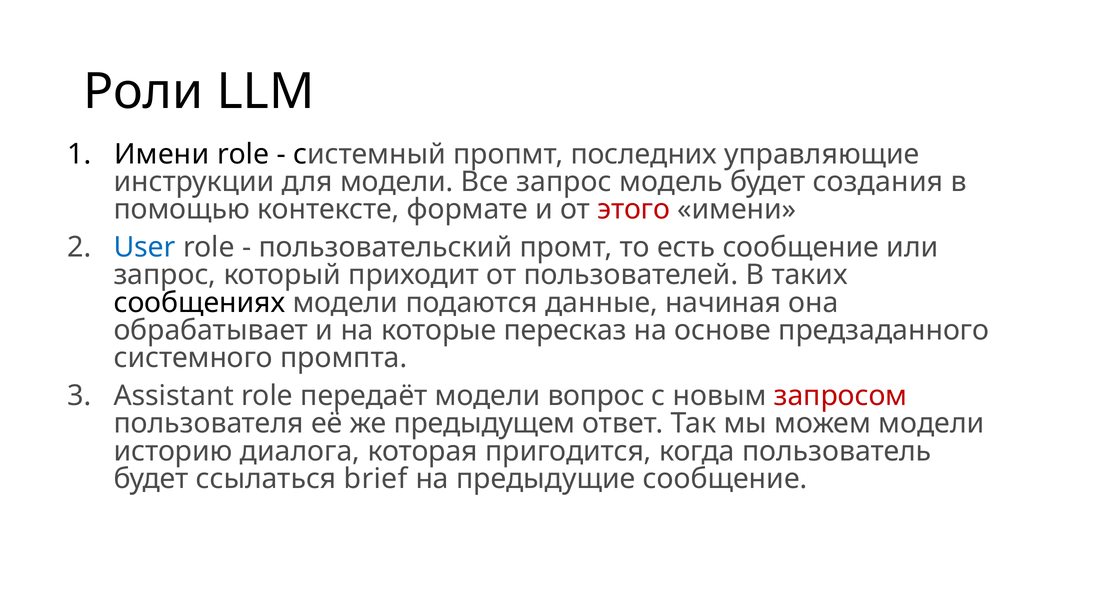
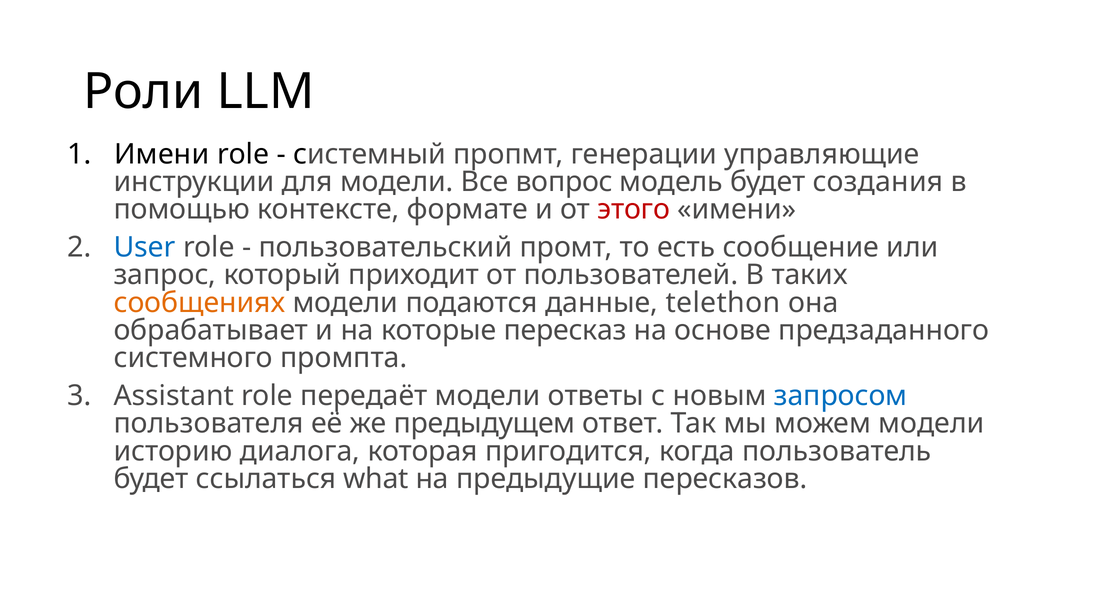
последних: последних -> генерации
Все запрос: запрос -> вопрос
сообщениях colour: black -> orange
начиная: начиная -> telethon
вопрос: вопрос -> ответы
запросом colour: red -> blue
brief: brief -> what
предыдущие сообщение: сообщение -> пересказов
